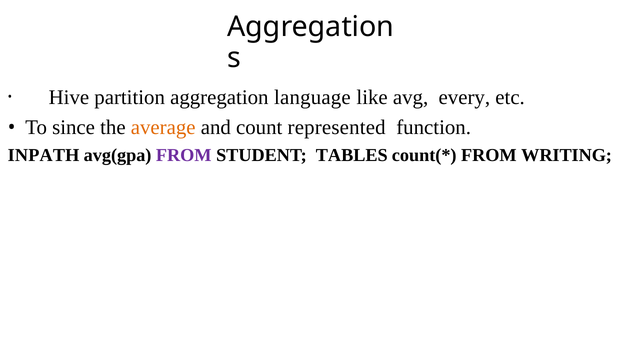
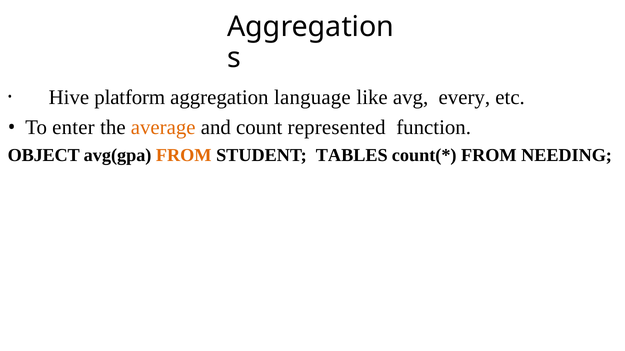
partition: partition -> platform
since: since -> enter
INPATH: INPATH -> OBJECT
FROM at (184, 155) colour: purple -> orange
WRITING: WRITING -> NEEDING
